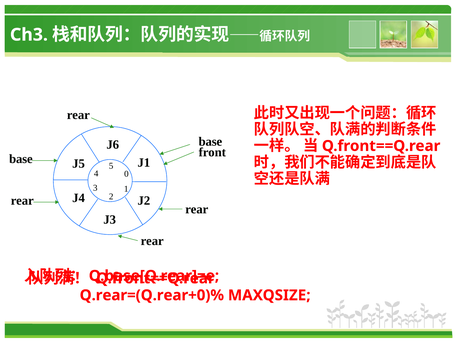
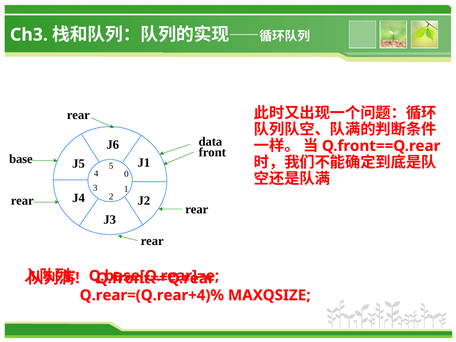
J6 base: base -> data
Q.rear=(Q.rear+0)%: Q.rear=(Q.rear+0)% -> Q.rear=(Q.rear+4)%
